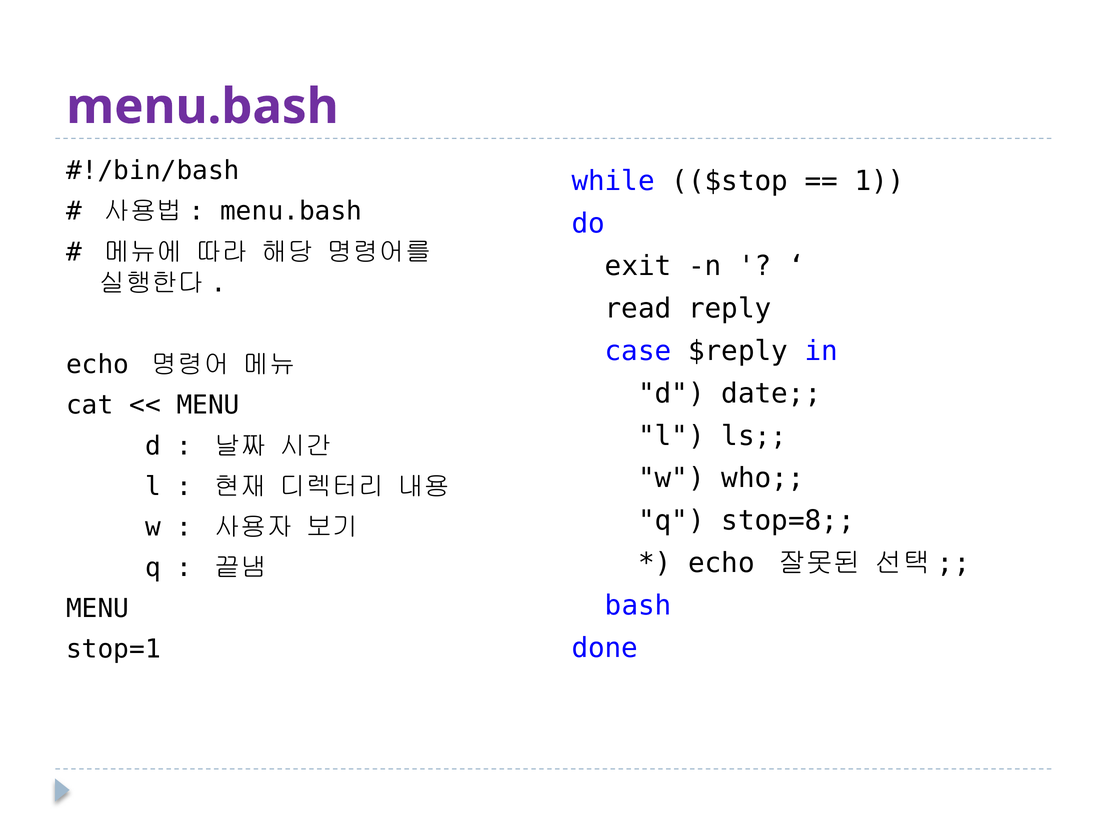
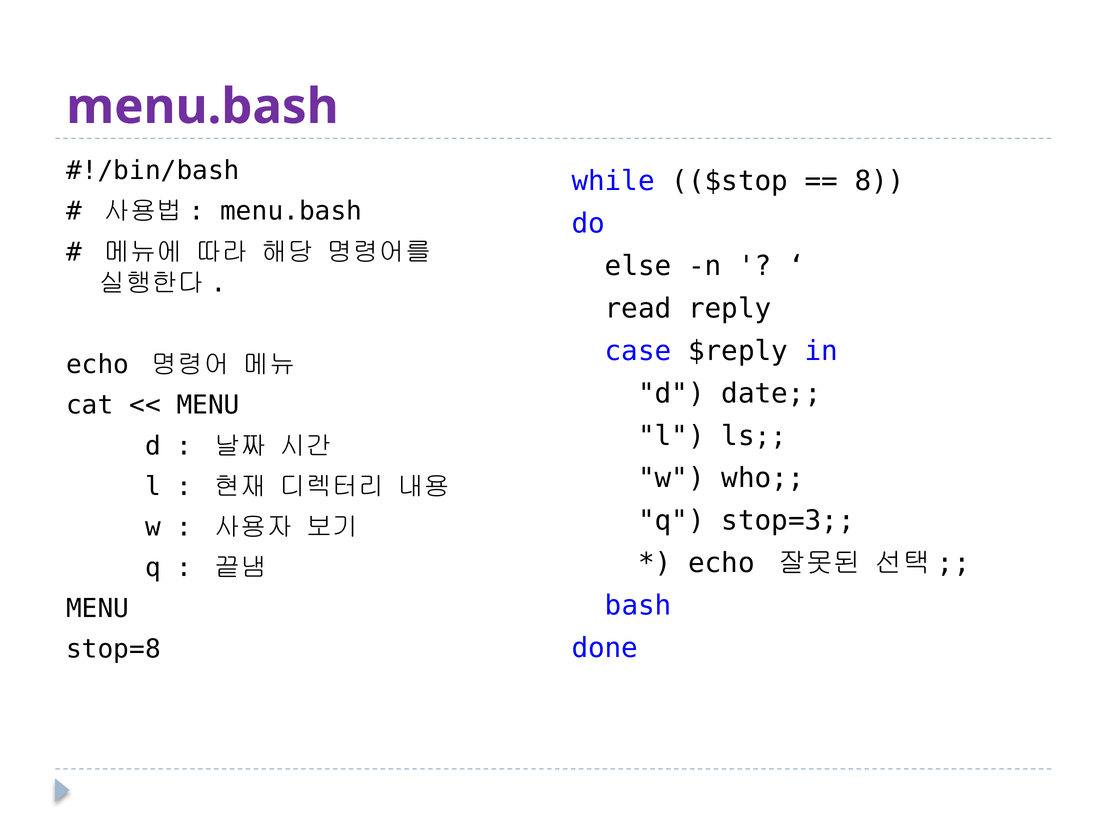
1: 1 -> 8
exit: exit -> else
stop=8: stop=8 -> stop=3
stop=1: stop=1 -> stop=8
